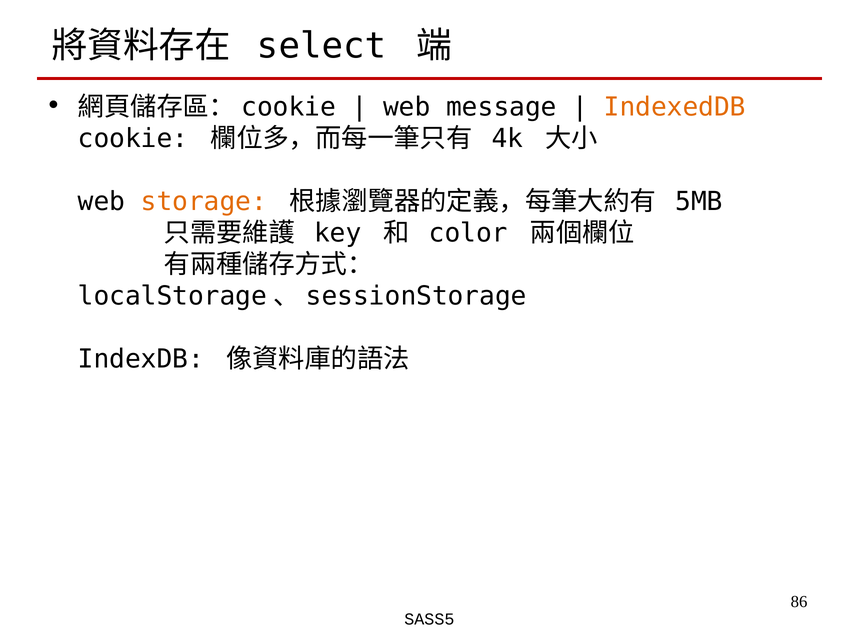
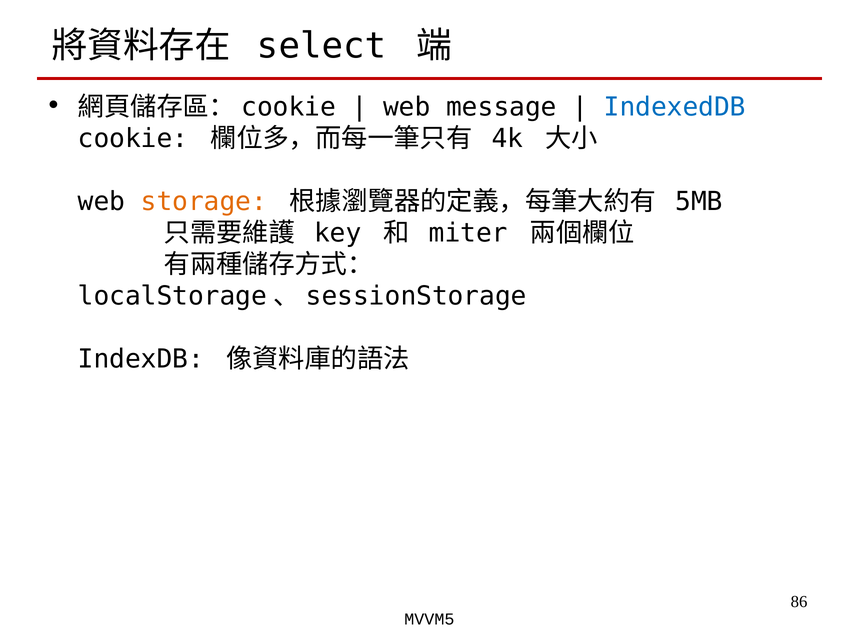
IndexedDB colour: orange -> blue
color: color -> miter
SASS5: SASS5 -> MVVM5
